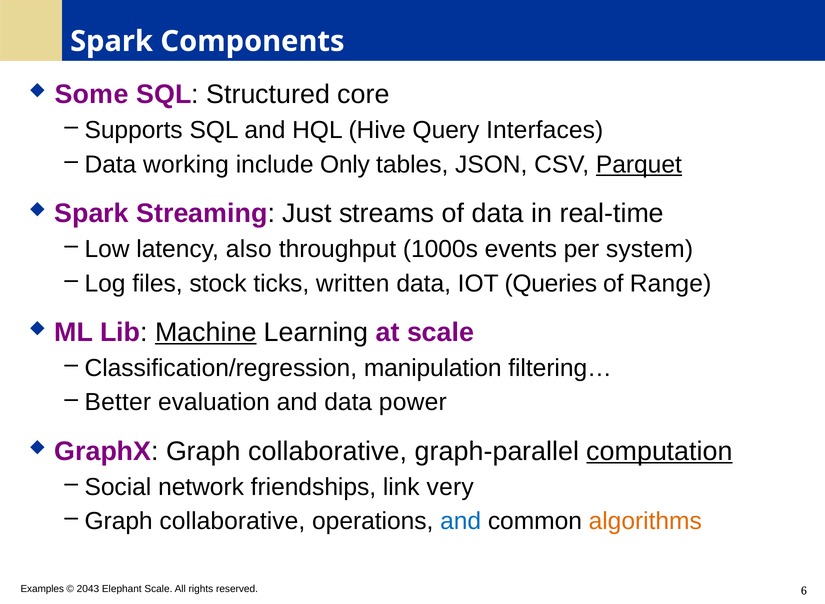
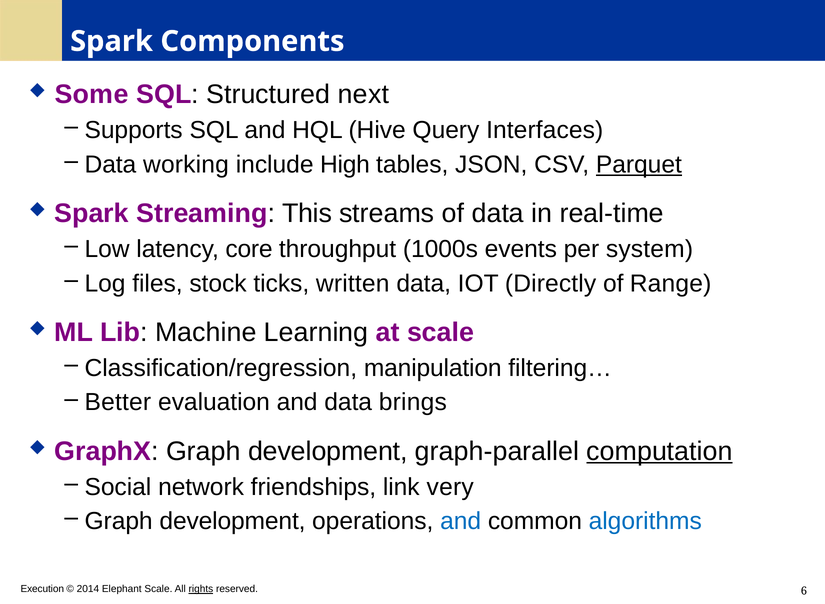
core: core -> next
Only: Only -> High
Just: Just -> This
also: also -> core
Queries: Queries -> Directly
Machine underline: present -> none
power: power -> brings
GraphX Graph collaborative: collaborative -> development
collaborative at (232, 521): collaborative -> development
algorithms colour: orange -> blue
Examples: Examples -> Execution
2043: 2043 -> 2014
rights underline: none -> present
